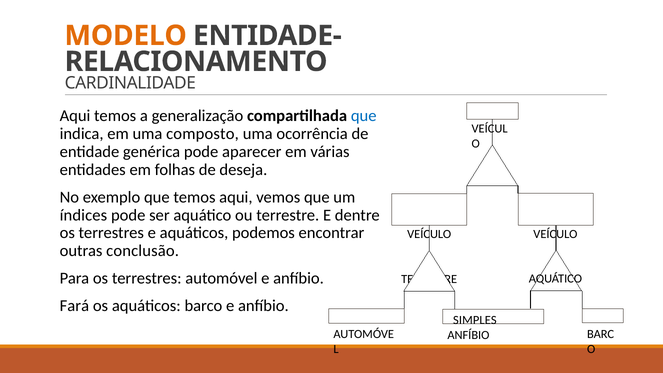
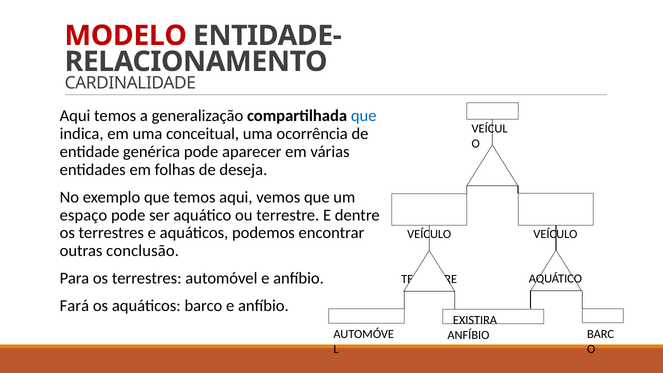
MODELO colour: orange -> red
composto: composto -> conceitual
índices: índices -> espaço
SIMPLES: SIMPLES -> EXISTIRA
